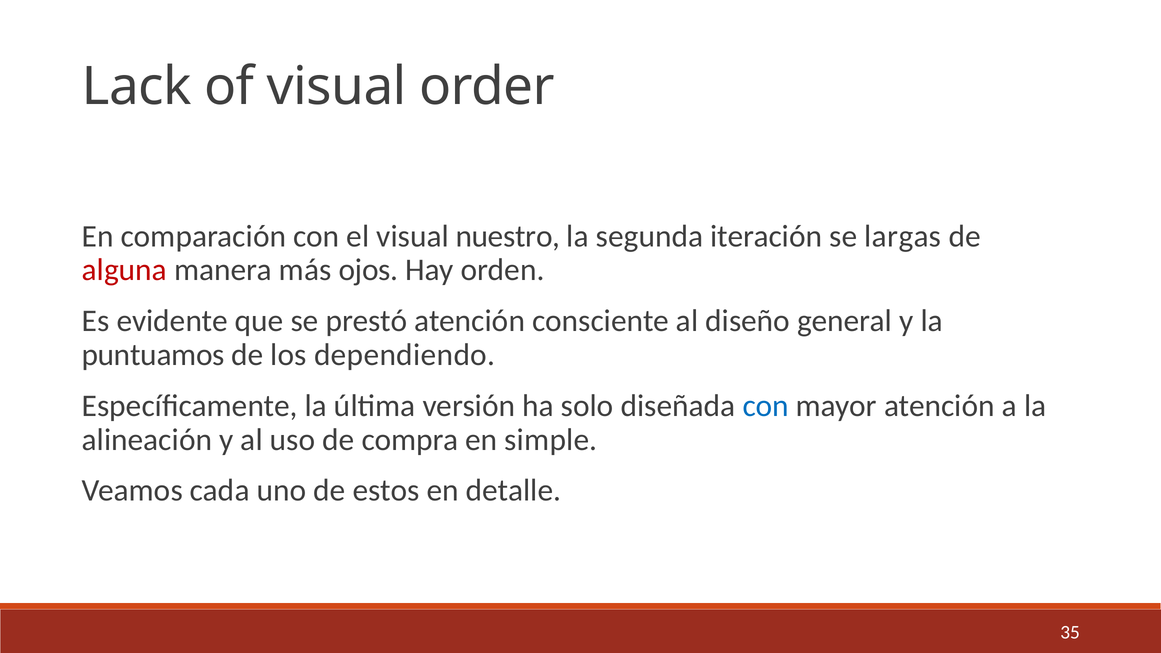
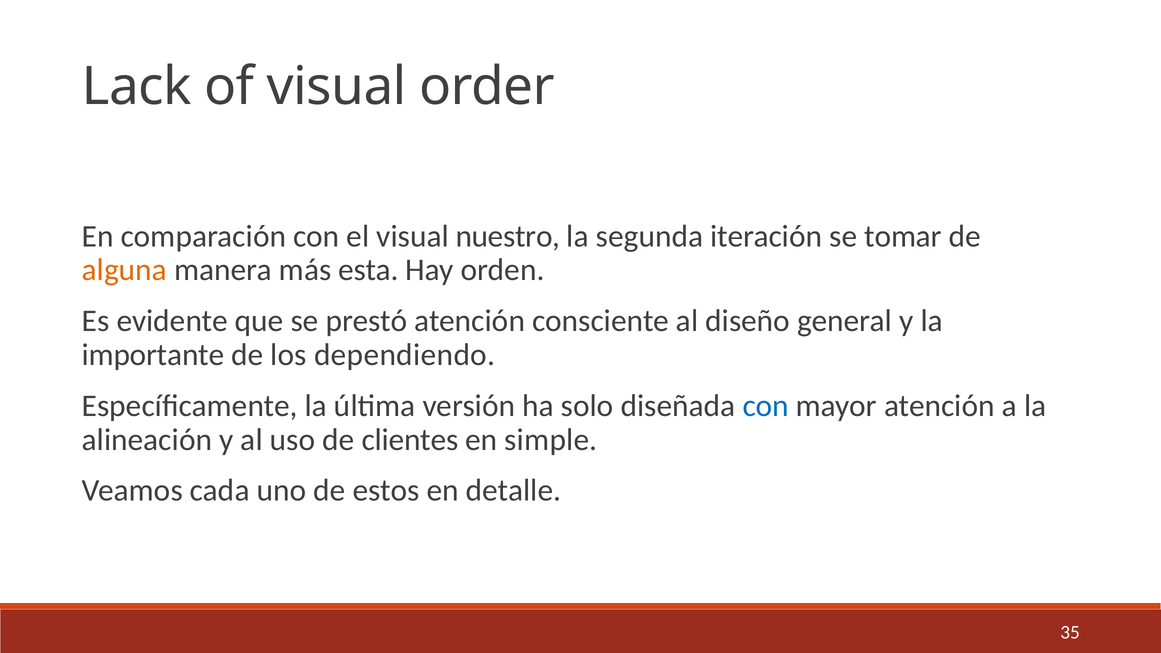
largas: largas -> tomar
alguna colour: red -> orange
ojos: ojos -> esta
puntuamos: puntuamos -> importante
compra: compra -> clientes
